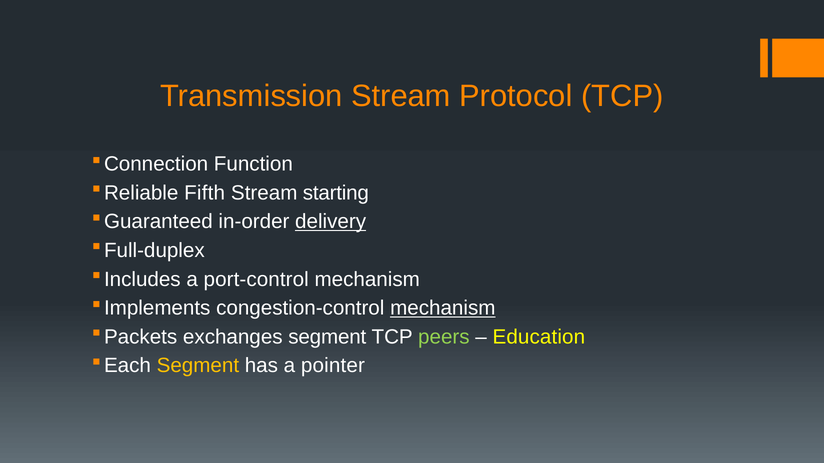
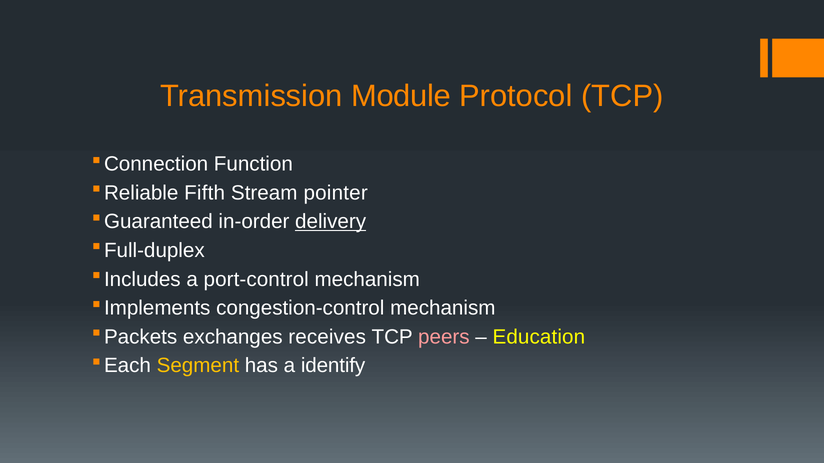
Transmission Stream: Stream -> Module
starting: starting -> pointer
mechanism at (443, 308) underline: present -> none
exchanges segment: segment -> receives
peers colour: light green -> pink
pointer: pointer -> identify
